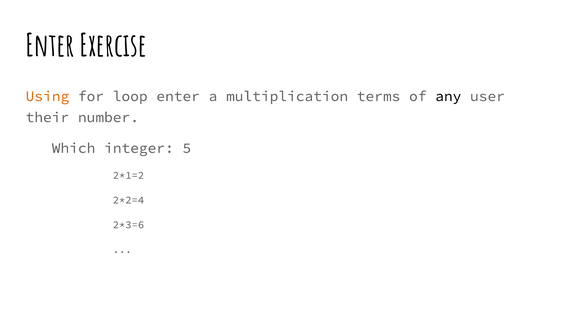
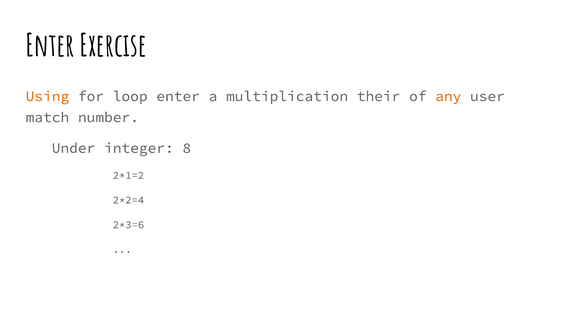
terms: terms -> their
any colour: black -> orange
their: their -> match
Which: Which -> Under
5: 5 -> 8
